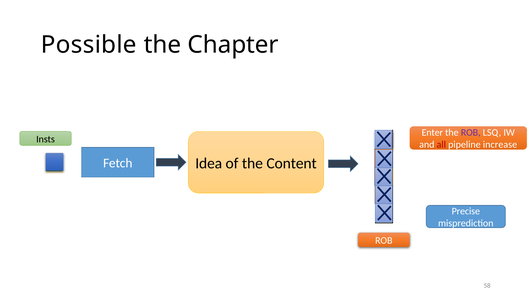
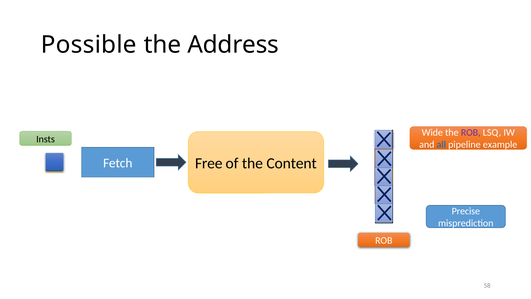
Chapter: Chapter -> Address
Enter: Enter -> Wide
all colour: red -> blue
increase: increase -> example
Idea: Idea -> Free
